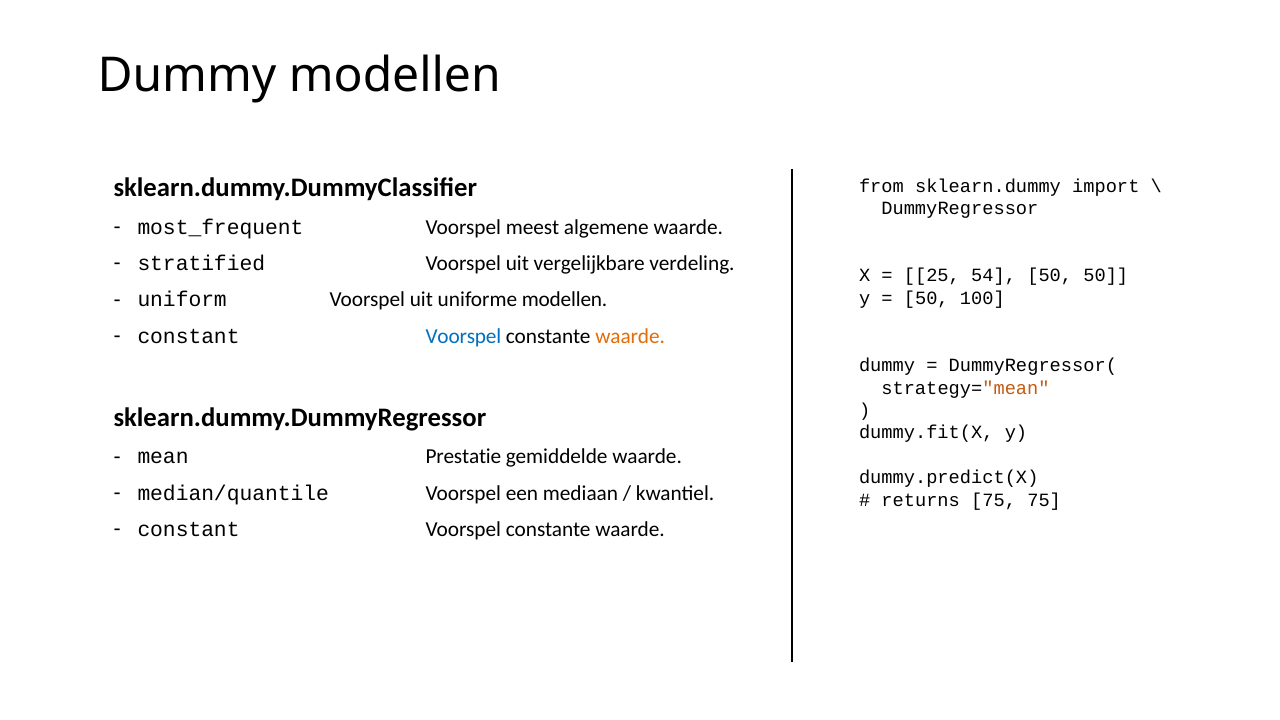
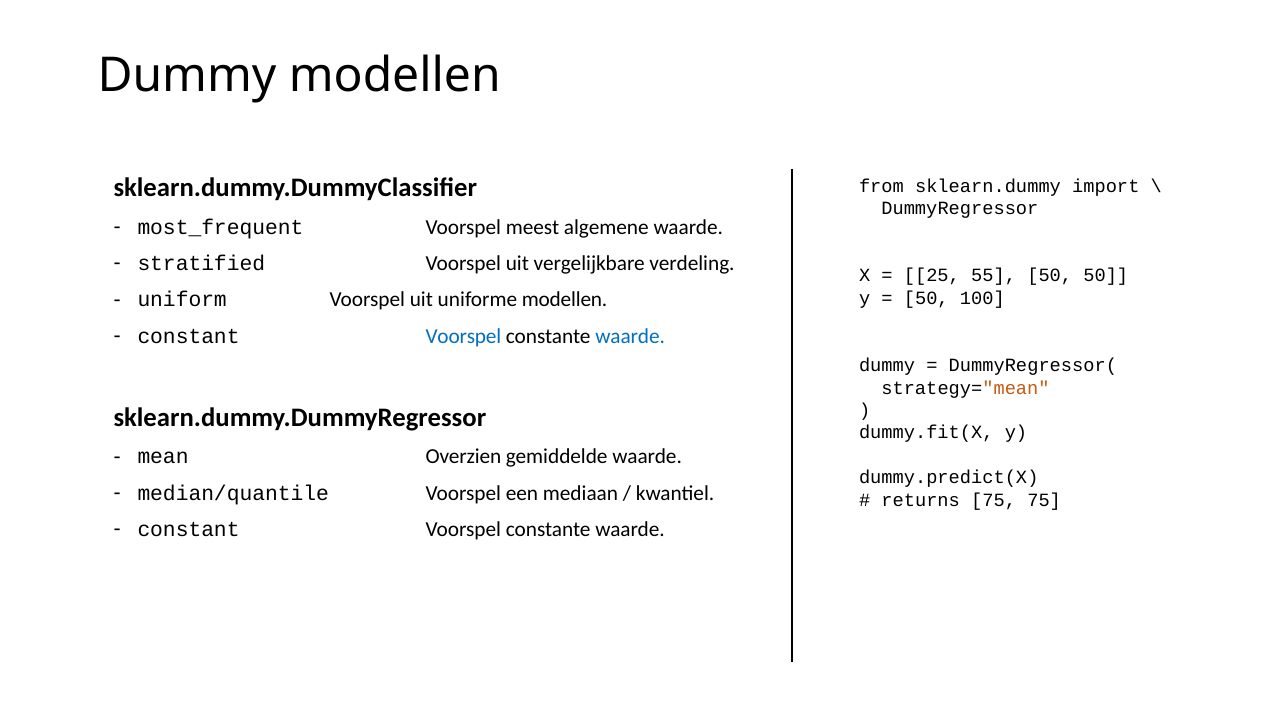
54: 54 -> 55
waarde at (630, 336) colour: orange -> blue
Prestatie: Prestatie -> Overzien
